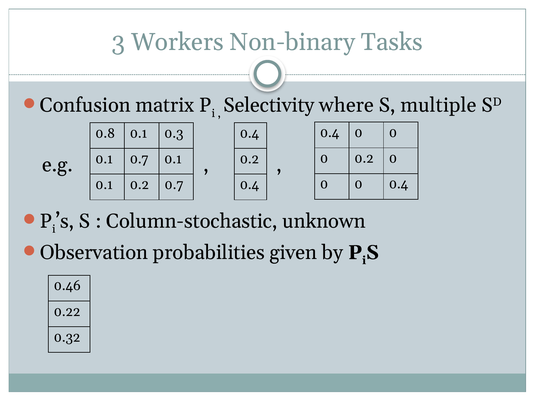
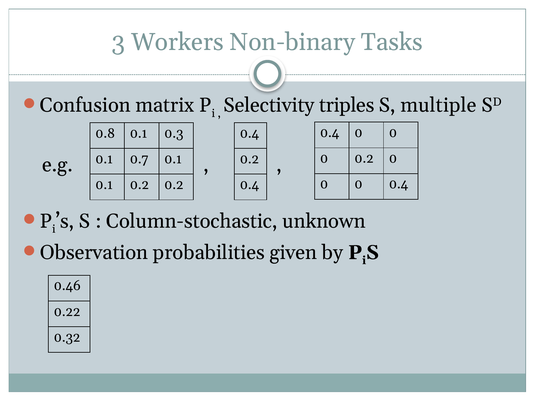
where: where -> triples
0.2 0.7: 0.7 -> 0.2
